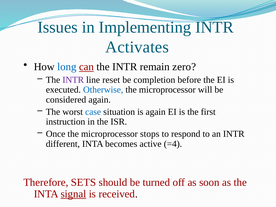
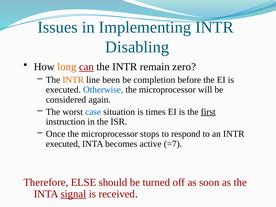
Activates: Activates -> Disabling
long colour: blue -> orange
INTR at (73, 80) colour: purple -> orange
reset: reset -> been
is again: again -> times
first underline: none -> present
different at (63, 144): different -> executed
=4: =4 -> =7
SETS: SETS -> ELSE
